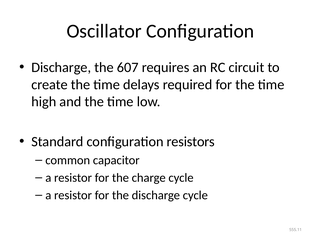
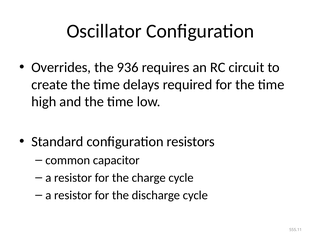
Discharge at (61, 67): Discharge -> Overrides
607: 607 -> 936
